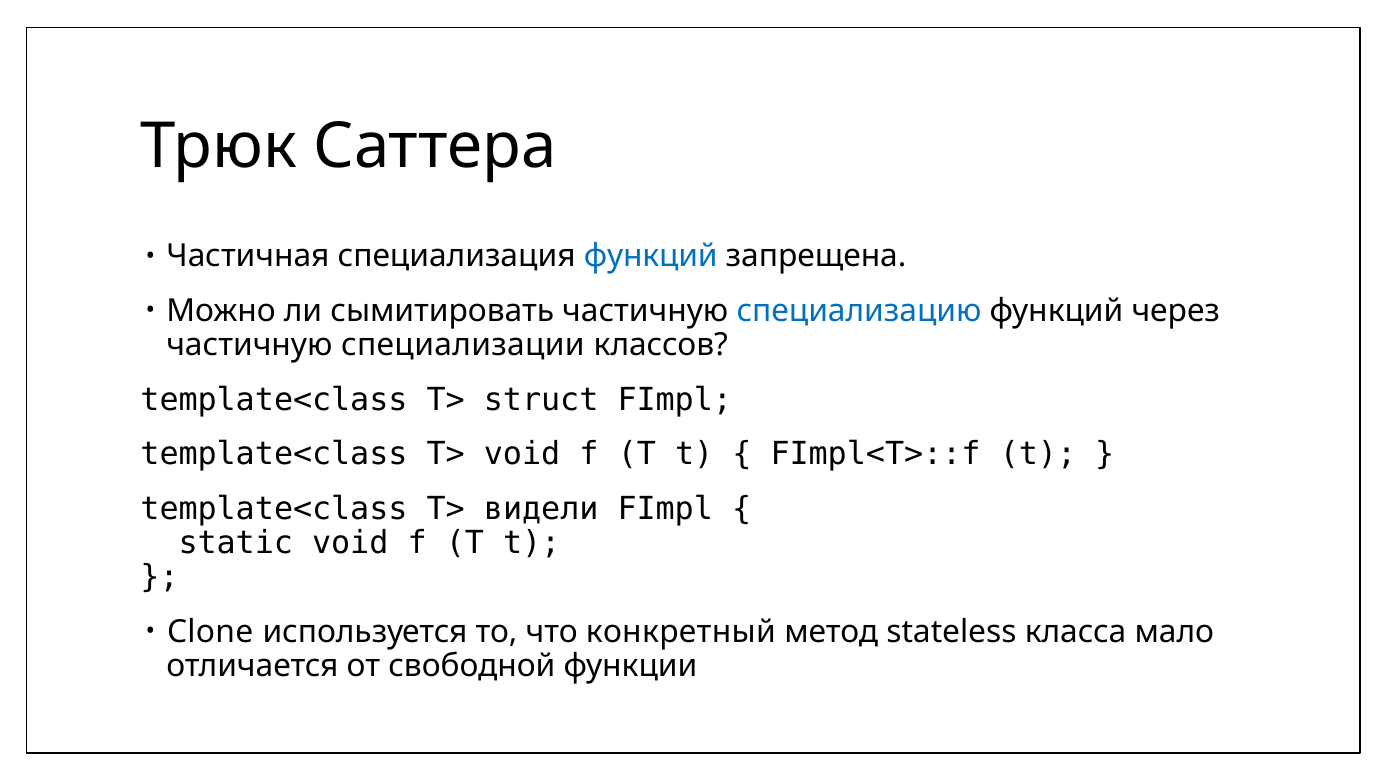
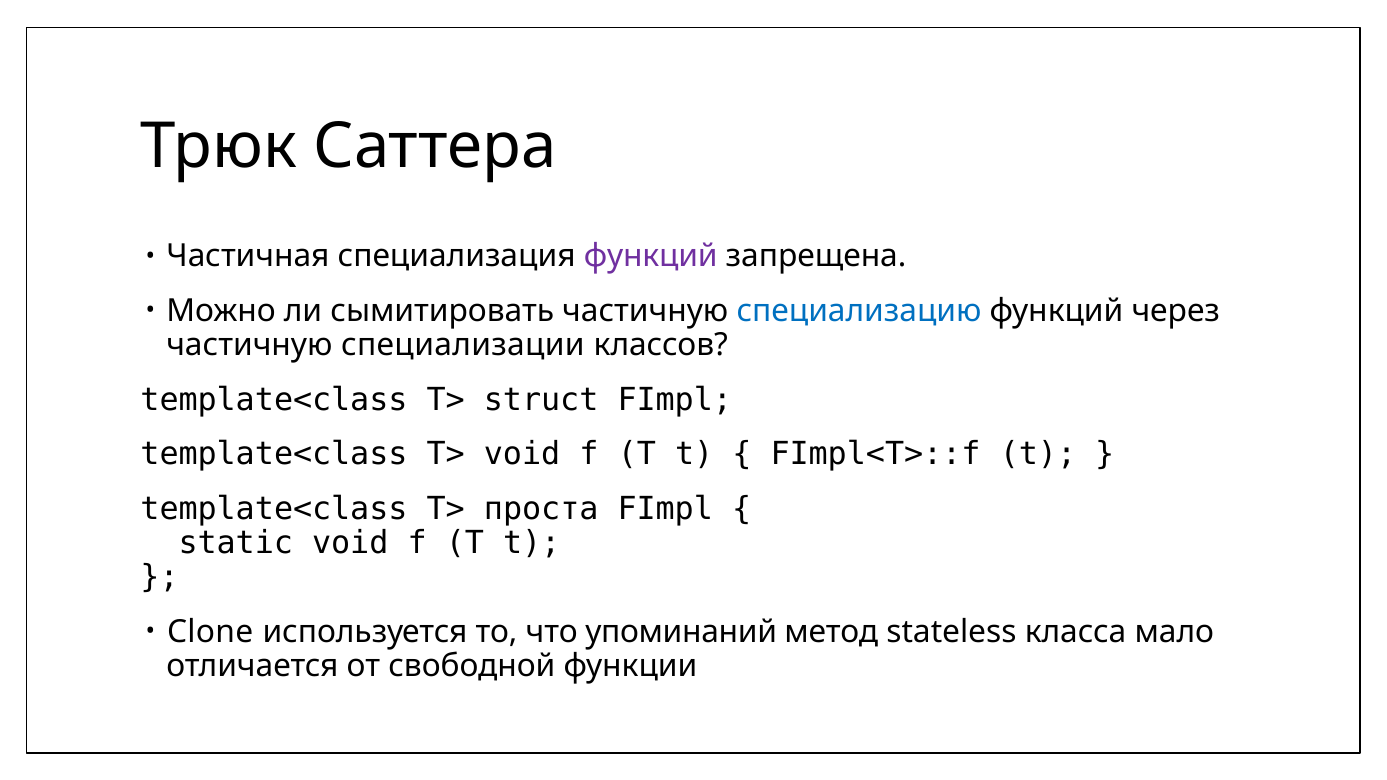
функций at (651, 256) colour: blue -> purple
видели: видели -> проста
конкретный: конкретный -> упоминаний
